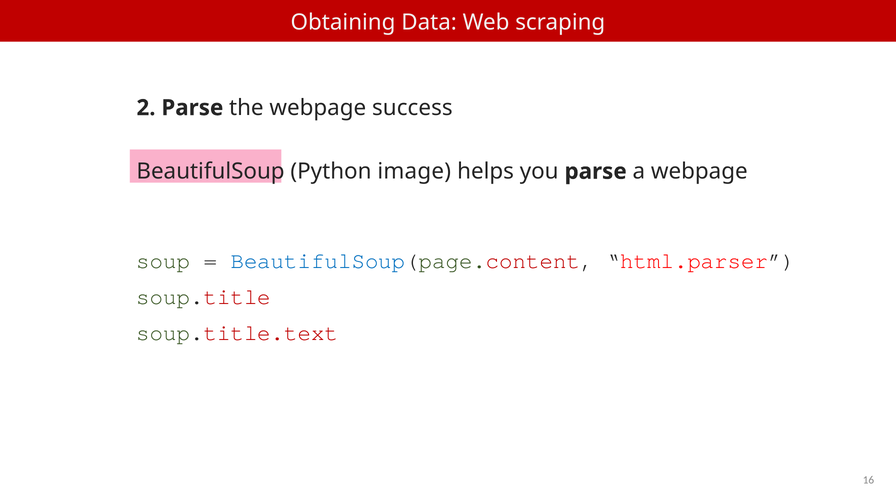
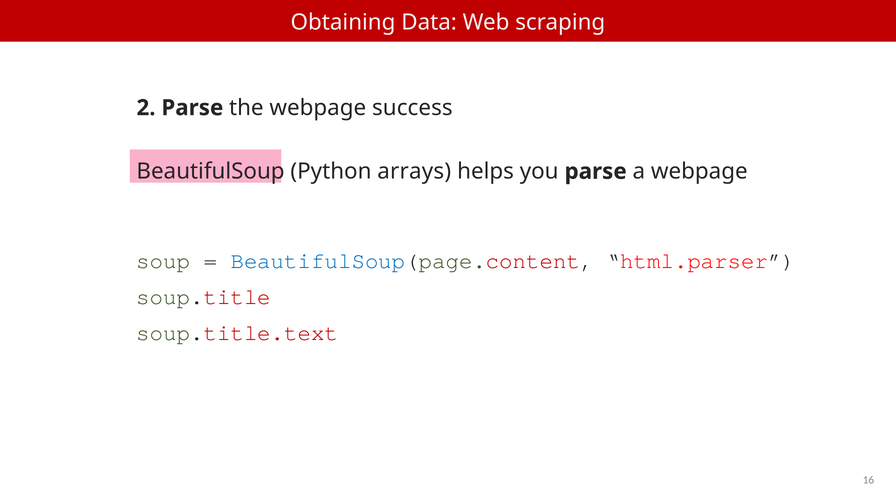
image: image -> arrays
